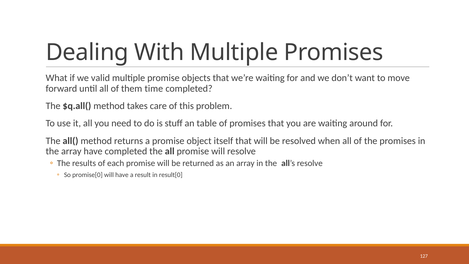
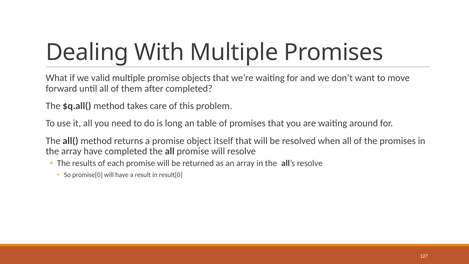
time: time -> after
stuff: stuff -> long
